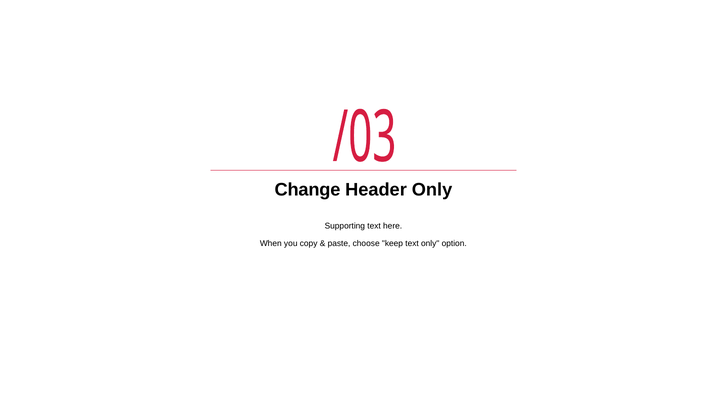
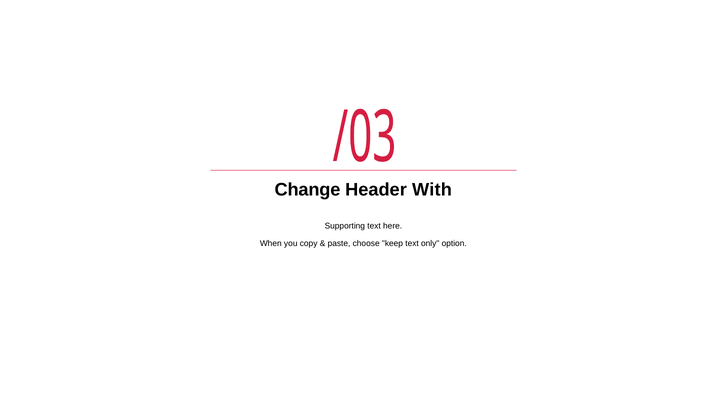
Header Only: Only -> With
